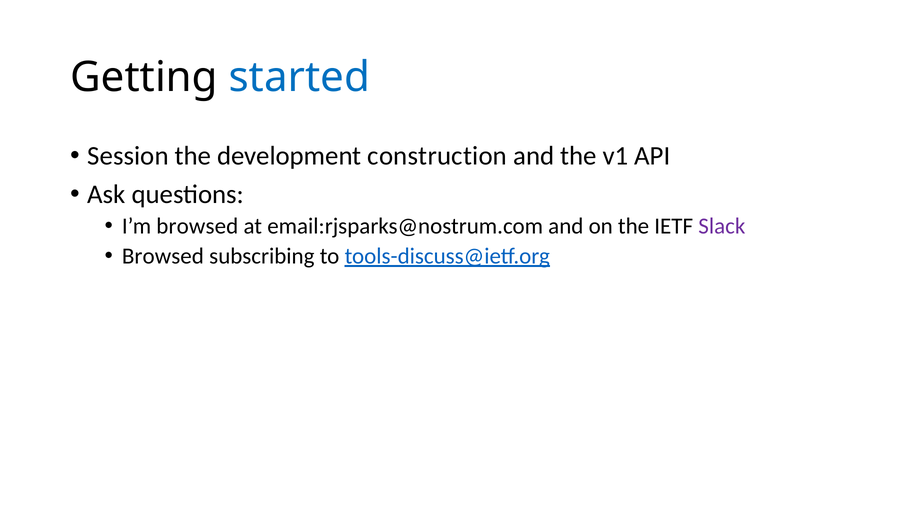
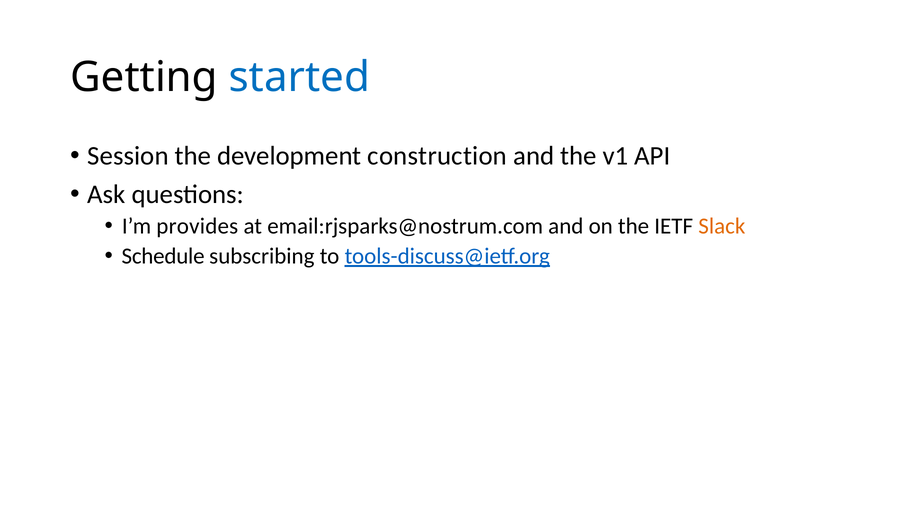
I’m browsed: browsed -> provides
Slack colour: purple -> orange
Browsed at (163, 256): Browsed -> Schedule
